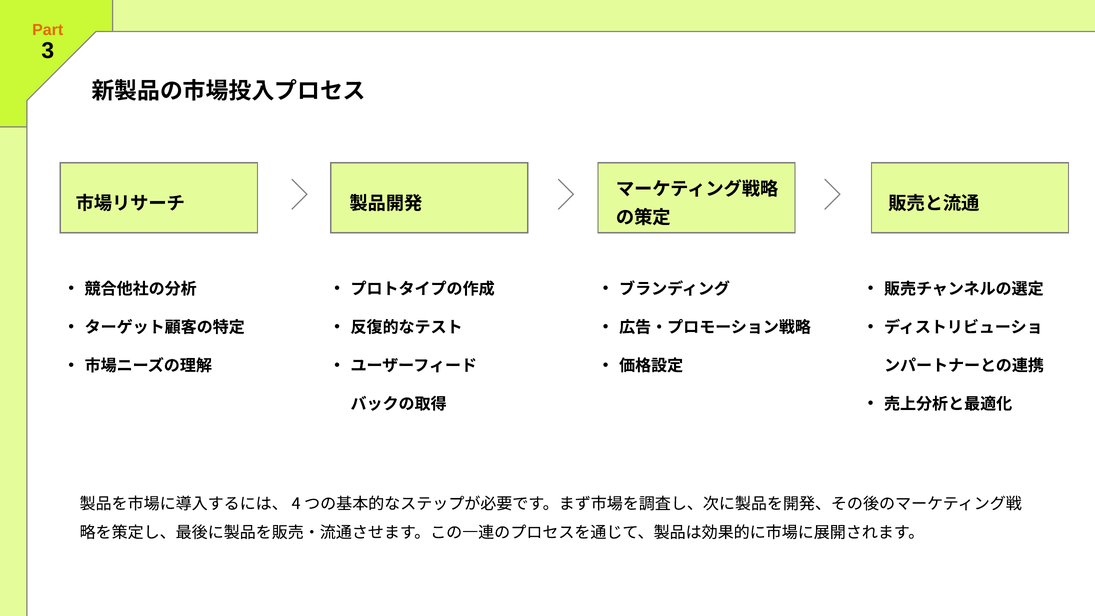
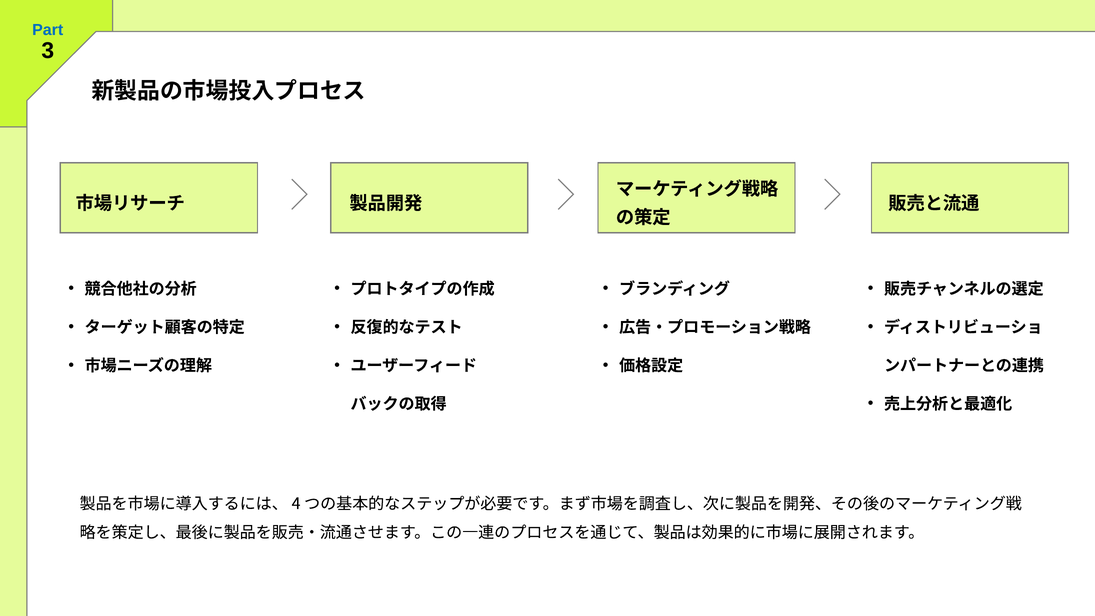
Part colour: orange -> blue
